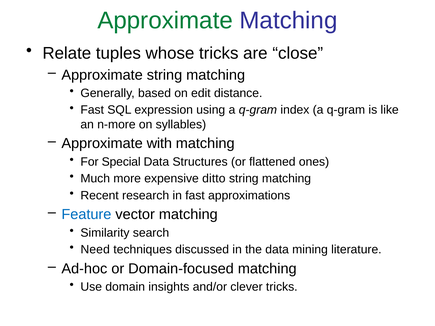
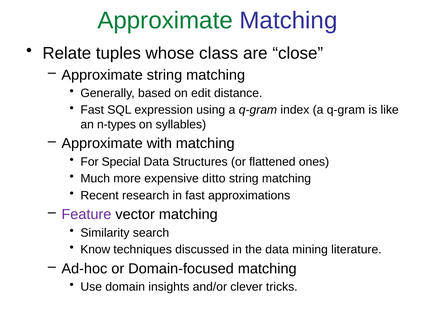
whose tricks: tricks -> class
n-more: n-more -> n-types
Feature colour: blue -> purple
Need: Need -> Know
